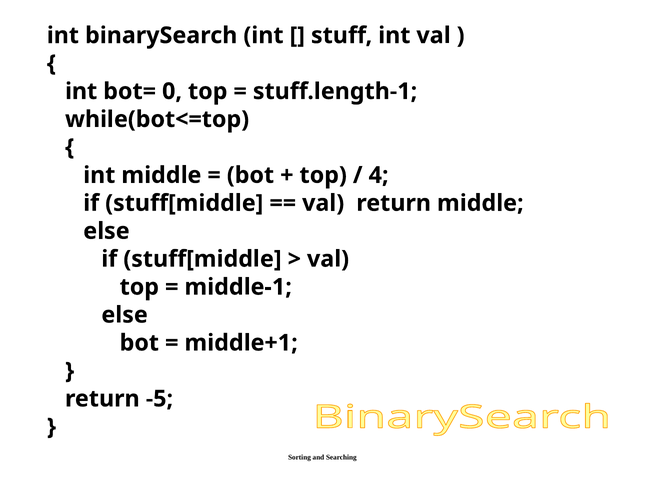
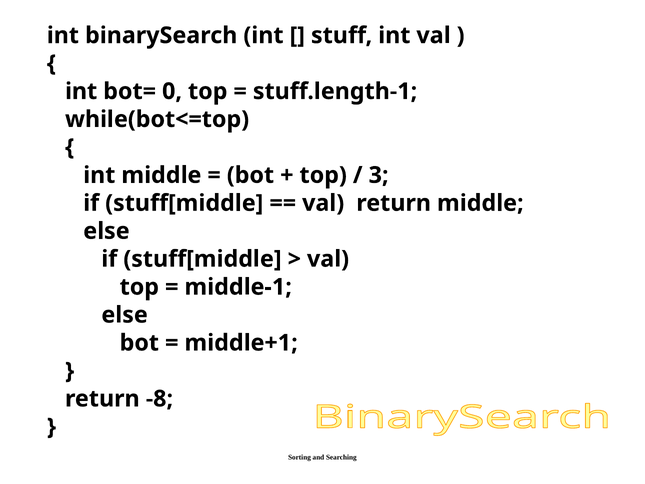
4: 4 -> 3
-5: -5 -> -8
